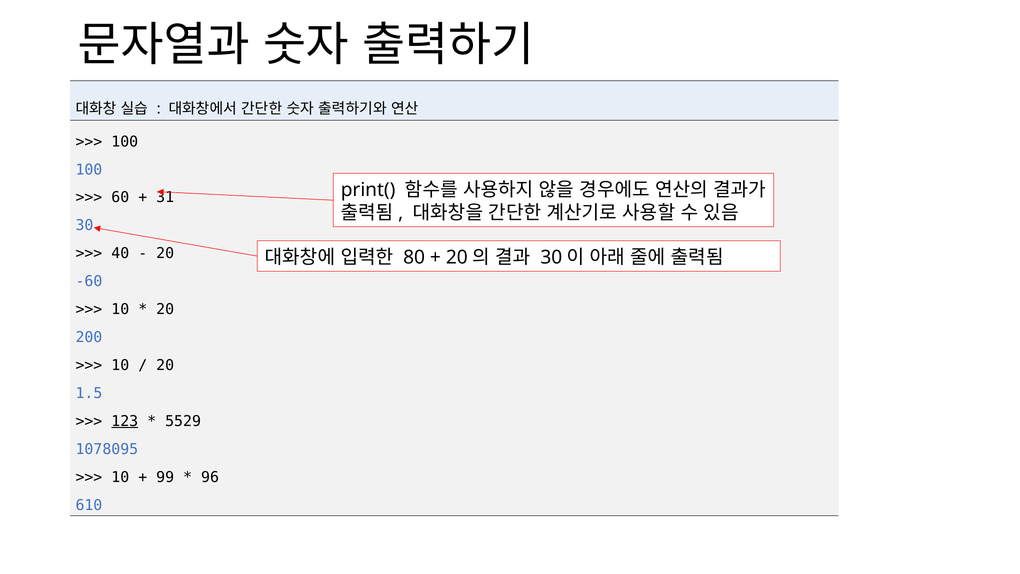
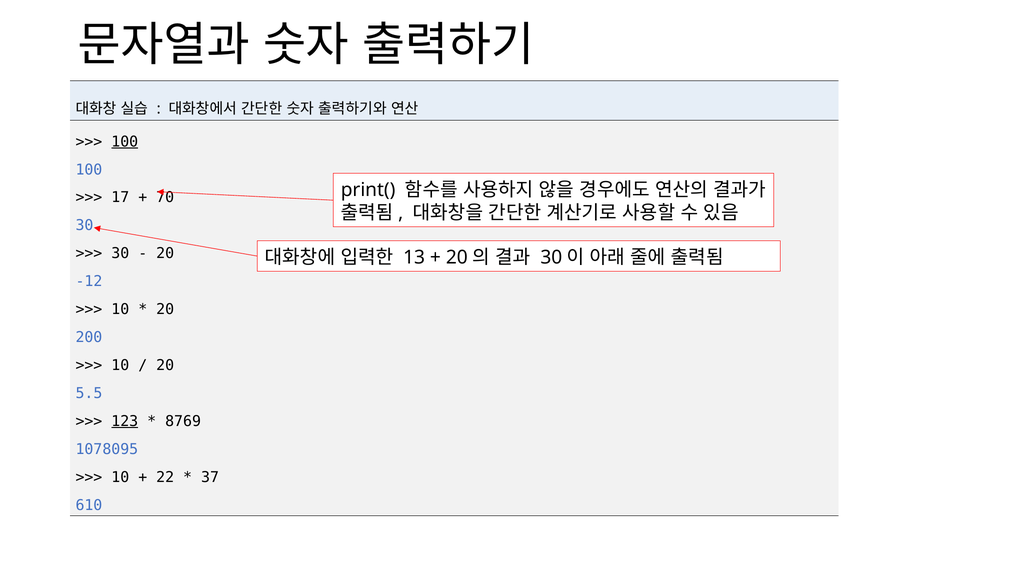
100 at (125, 142) underline: none -> present
60: 60 -> 17
31: 31 -> 70
40 at (120, 253): 40 -> 30
80: 80 -> 13
-60: -60 -> -12
1.5: 1.5 -> 5.5
5529: 5529 -> 8769
99: 99 -> 22
96: 96 -> 37
